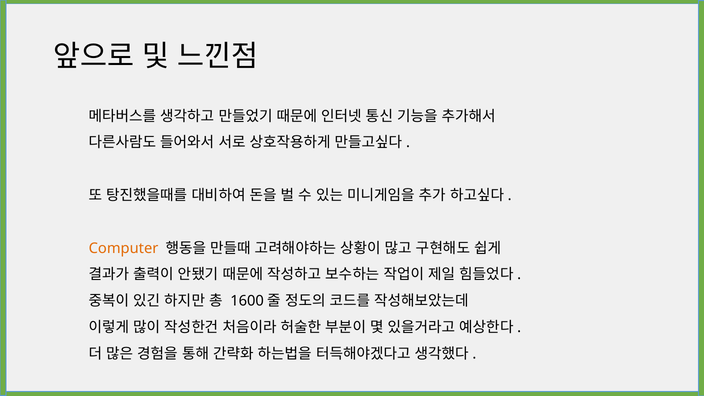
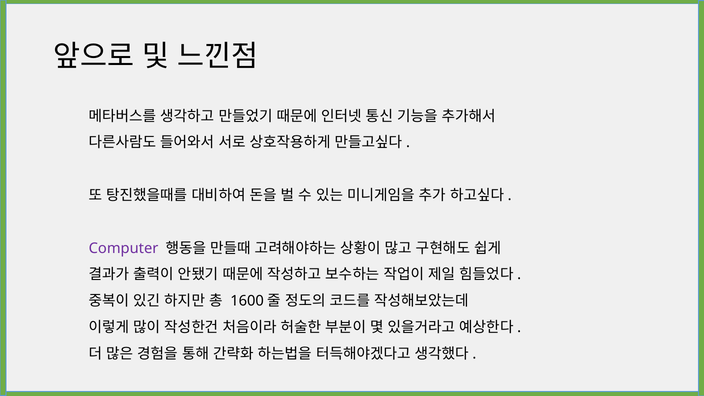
Computer colour: orange -> purple
